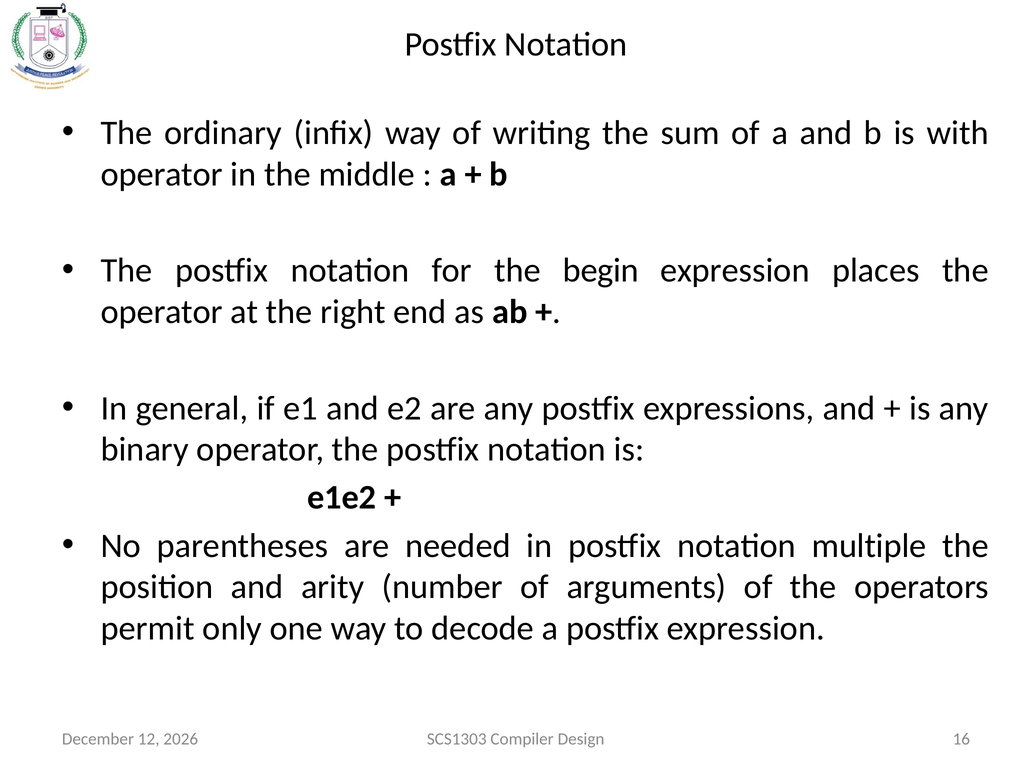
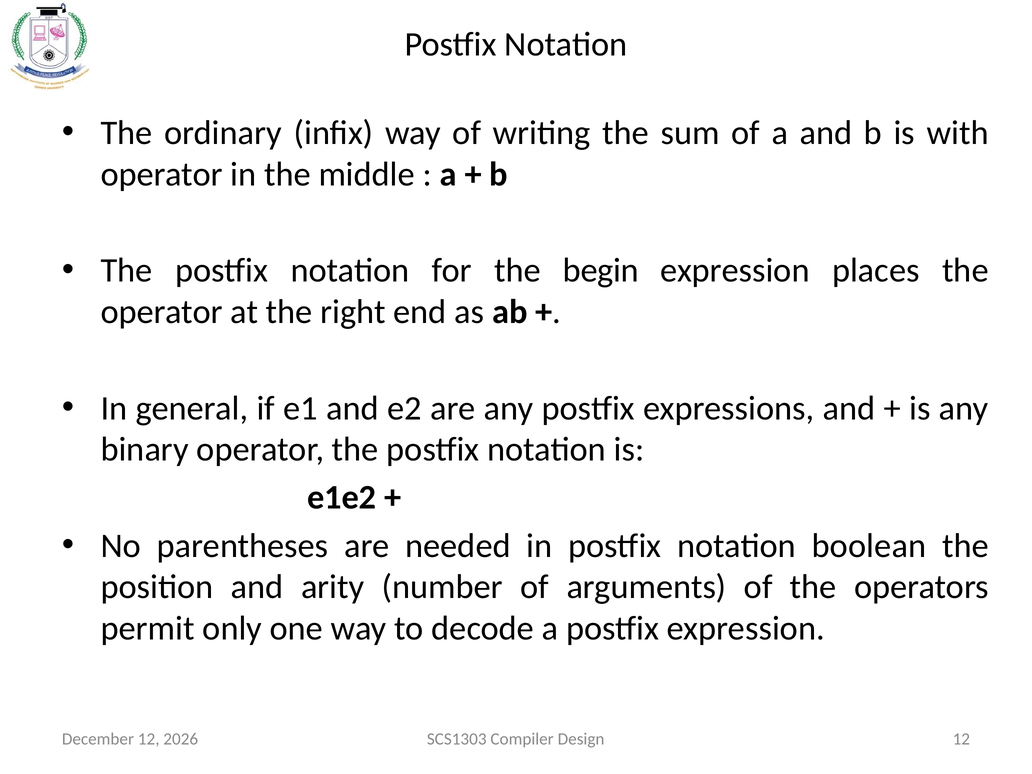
multiple: multiple -> boolean
Design 16: 16 -> 12
